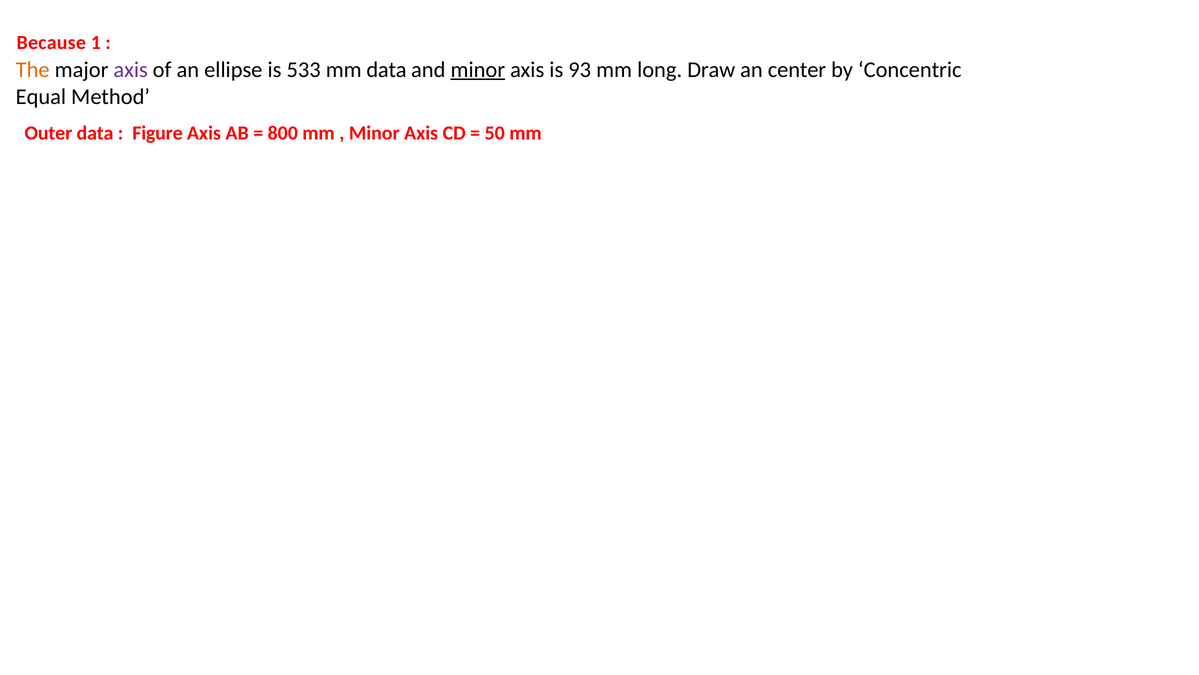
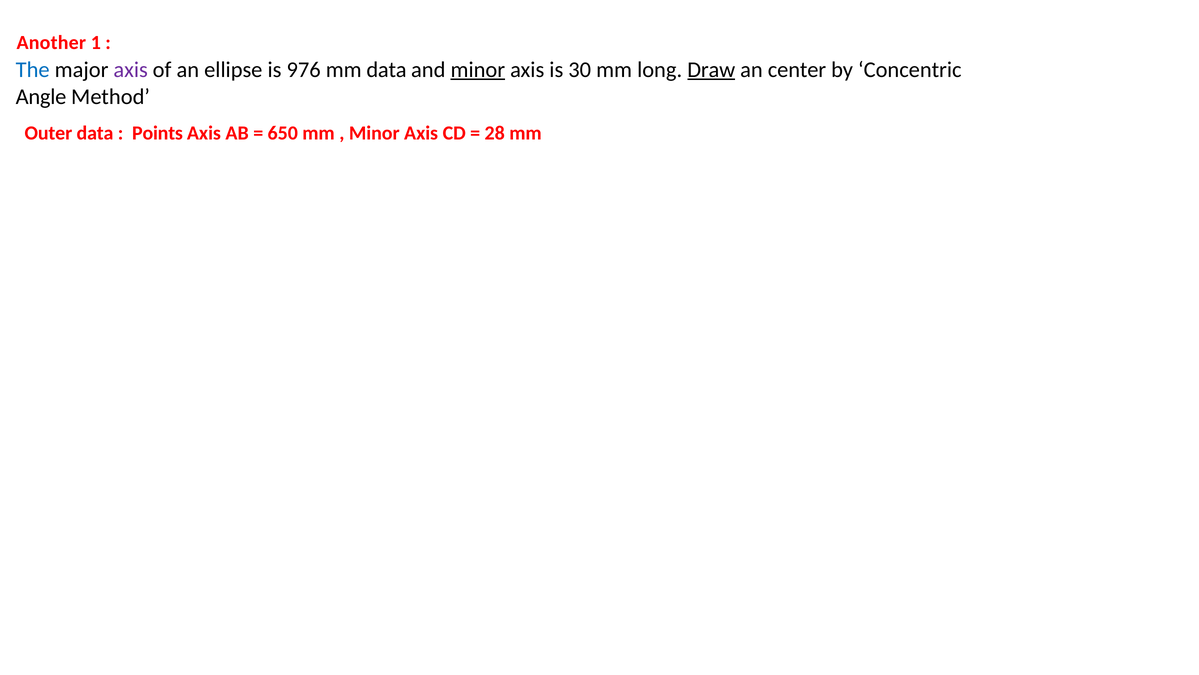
Because: Because -> Another
The colour: orange -> blue
533: 533 -> 976
93: 93 -> 30
Draw underline: none -> present
Equal: Equal -> Angle
Figure: Figure -> Points
800: 800 -> 650
50: 50 -> 28
